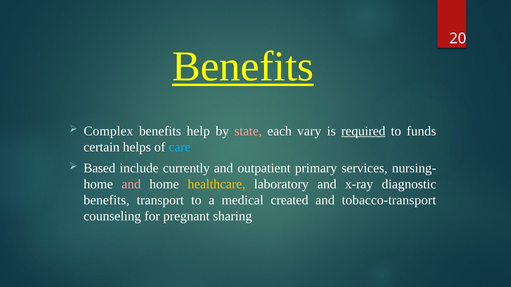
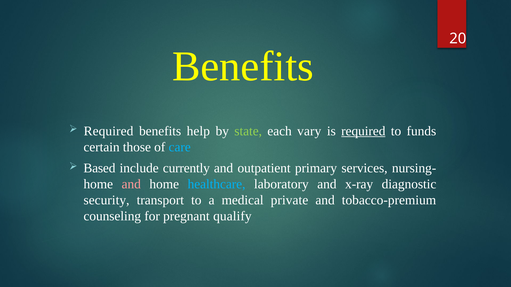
Benefits at (243, 67) underline: present -> none
Complex at (109, 131): Complex -> Required
state colour: pink -> light green
helps: helps -> those
healthcare colour: yellow -> light blue
benefits at (106, 200): benefits -> security
created: created -> private
tobacco-transport: tobacco-transport -> tobacco-premium
sharing: sharing -> qualify
